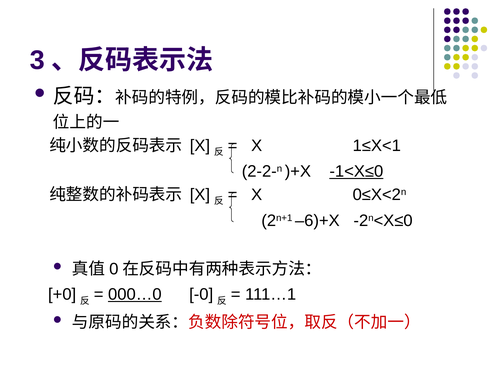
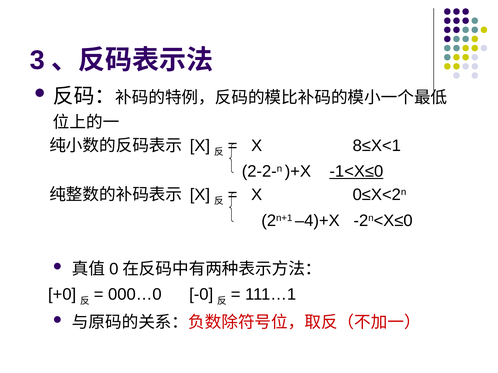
1≤X<1: 1≤X<1 -> 8≤X<1
–6)+X: –6)+X -> –4)+X
000…0 underline: present -> none
